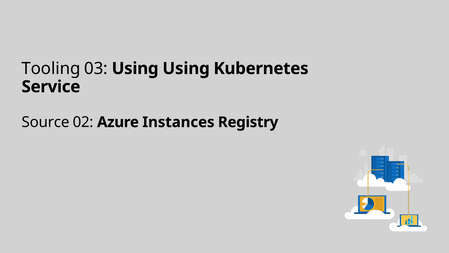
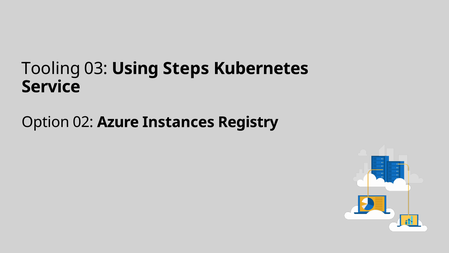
Using Using: Using -> Steps
Source: Source -> Option
